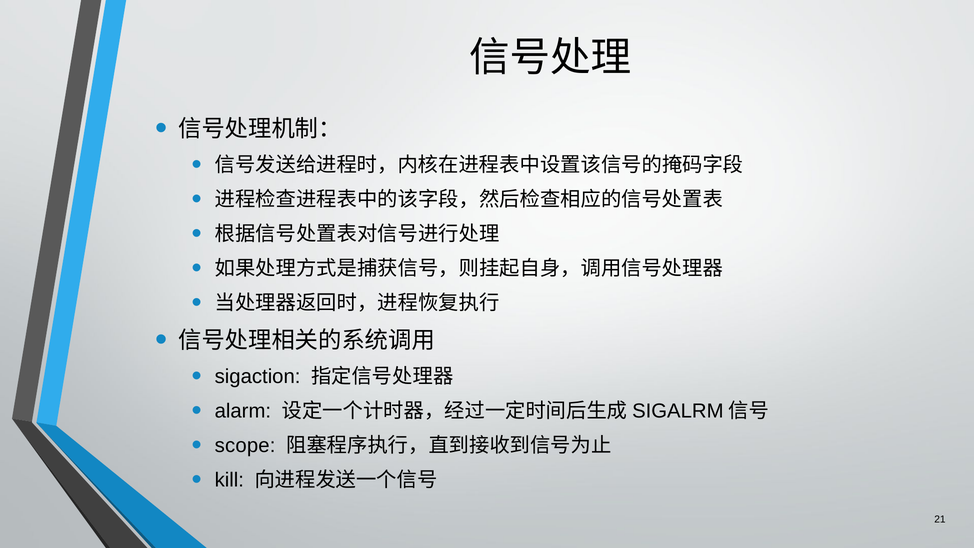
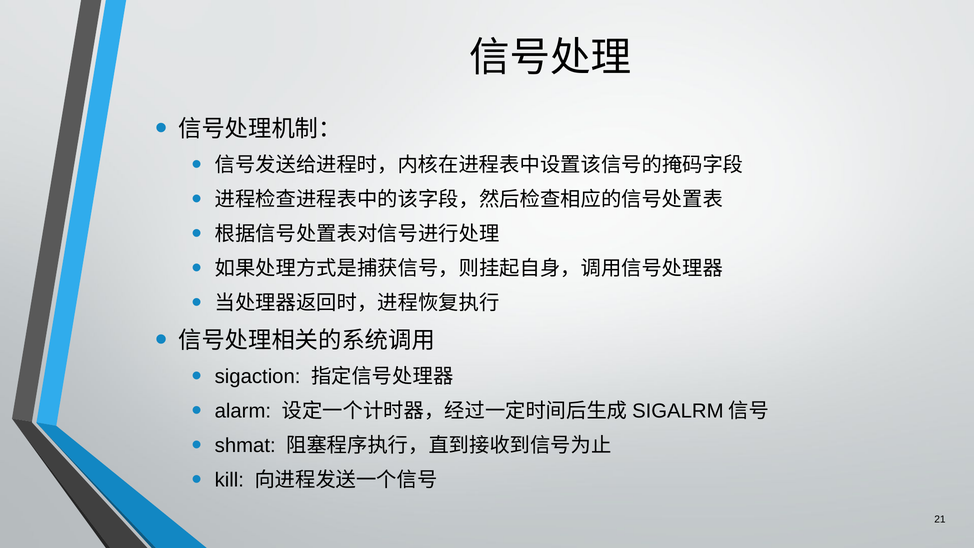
scope: scope -> shmat
